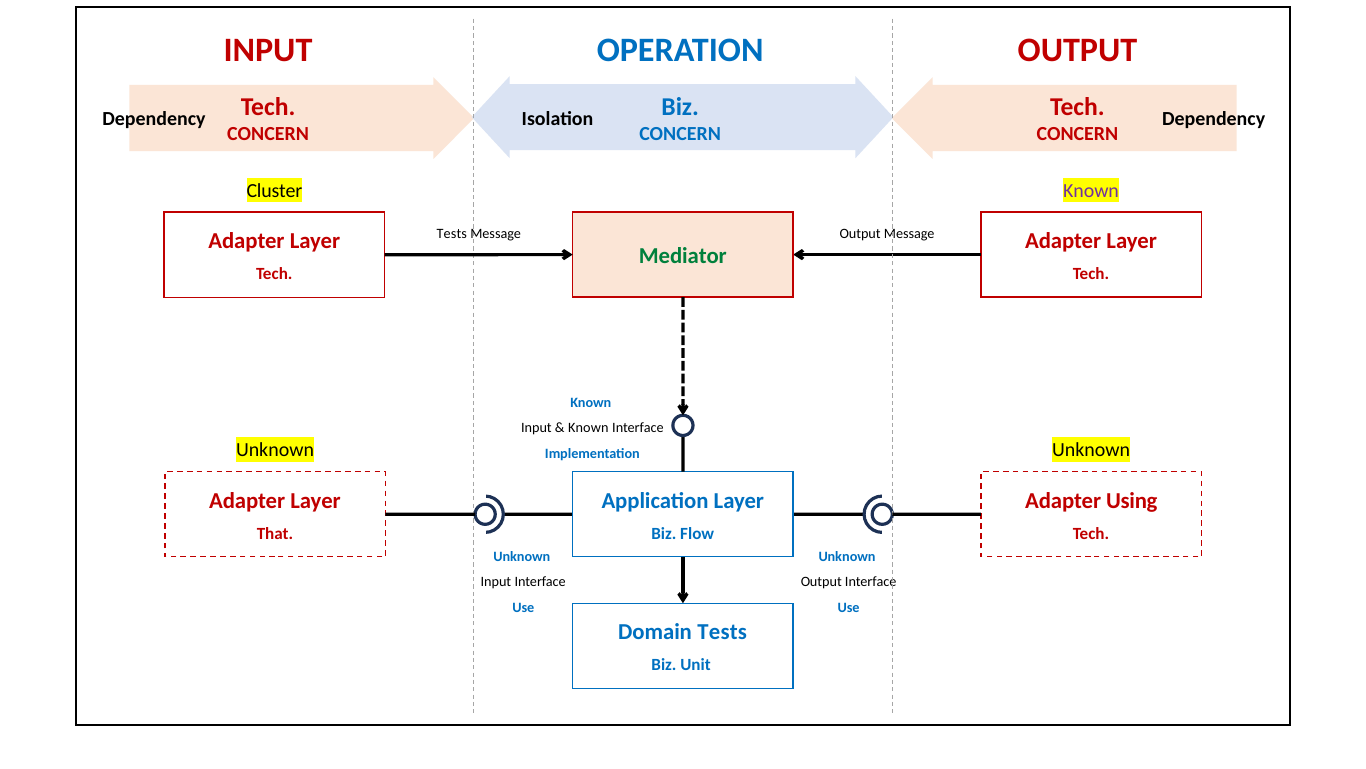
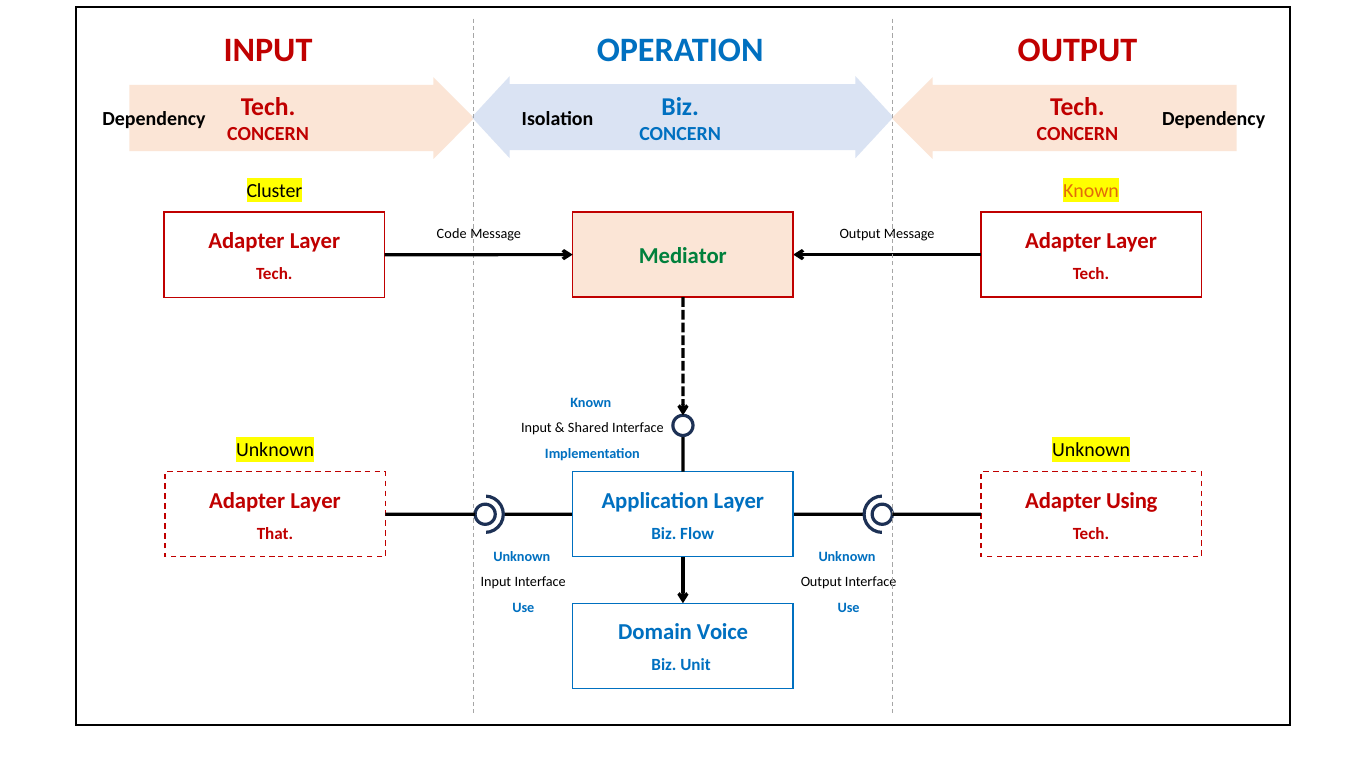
Known at (1091, 190) colour: purple -> orange
Tests at (452, 233): Tests -> Code
Known at (588, 428): Known -> Shared
Domain Tests: Tests -> Voice
